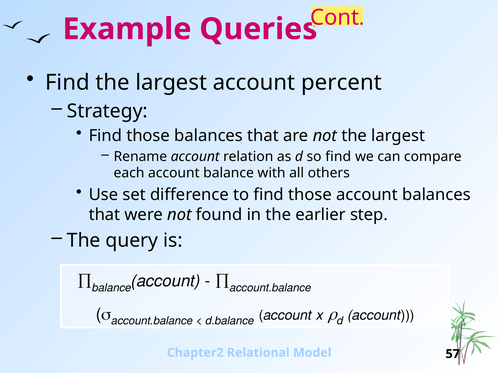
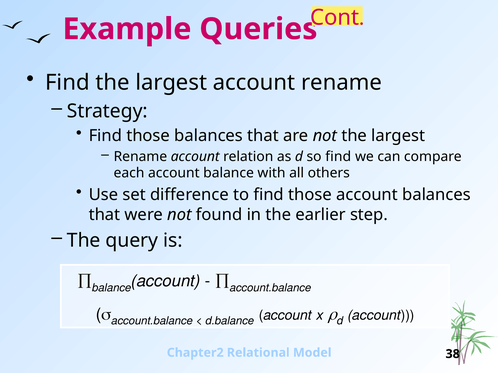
account percent: percent -> rename
57: 57 -> 38
